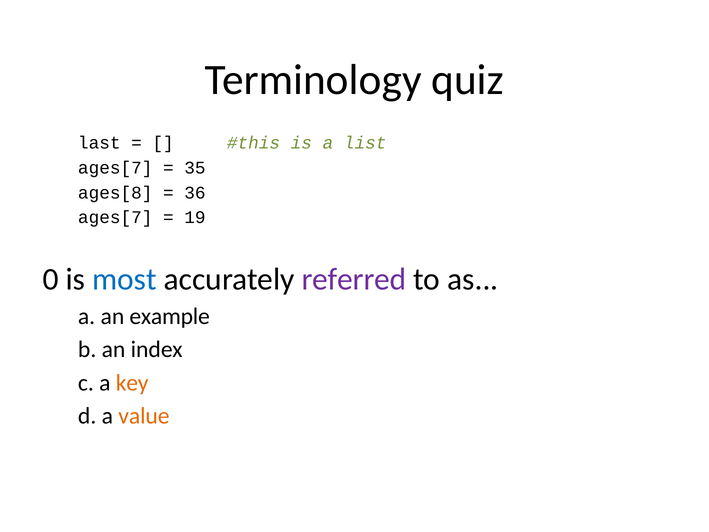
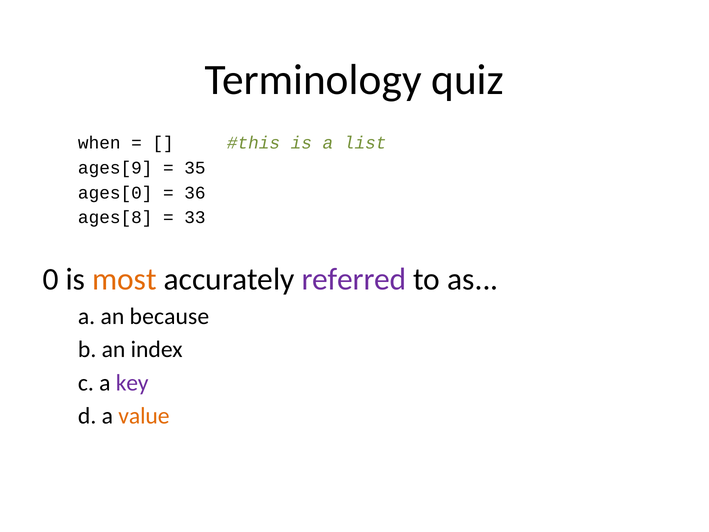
last: last -> when
ages[7 at (115, 168): ages[7 -> ages[9
ages[8: ages[8 -> ages[0
ages[7 at (115, 217): ages[7 -> ages[8
19: 19 -> 33
most colour: blue -> orange
example: example -> because
key colour: orange -> purple
